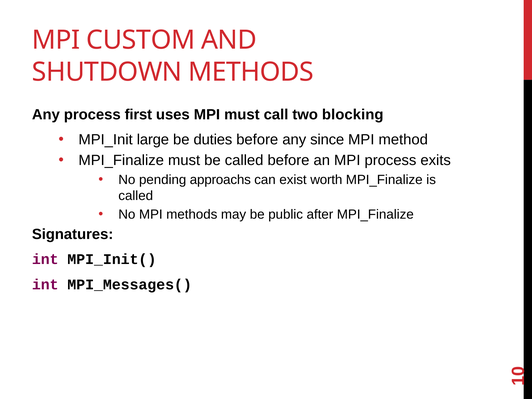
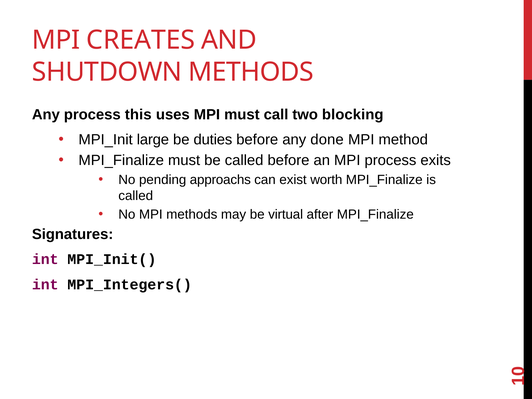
CUSTOM: CUSTOM -> CREATES
first: first -> this
since: since -> done
public: public -> virtual
MPI_Messages(: MPI_Messages( -> MPI_Integers(
